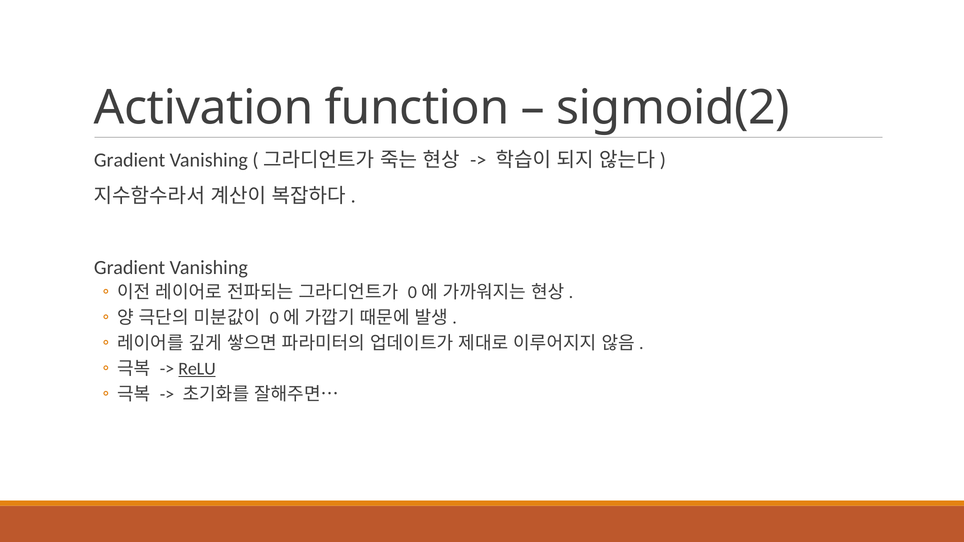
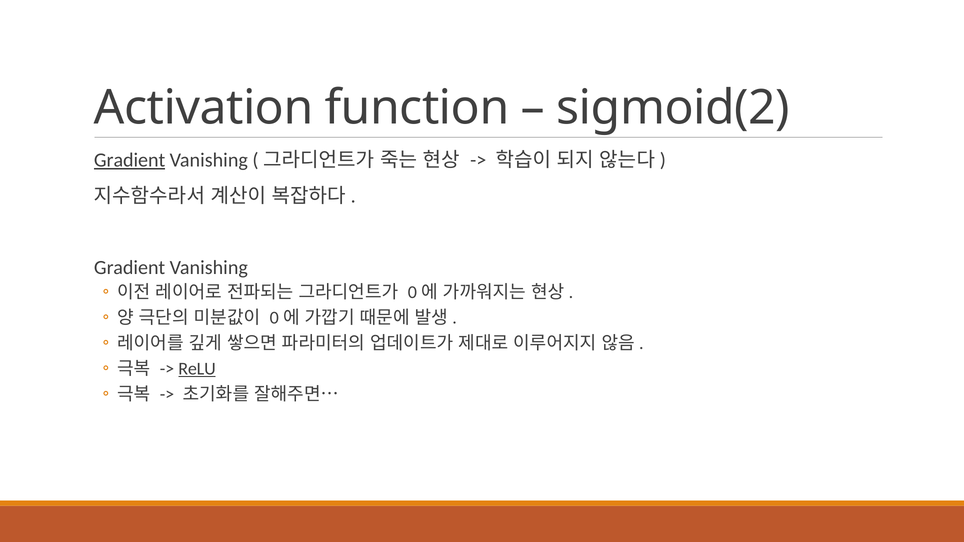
Gradient at (130, 160) underline: none -> present
